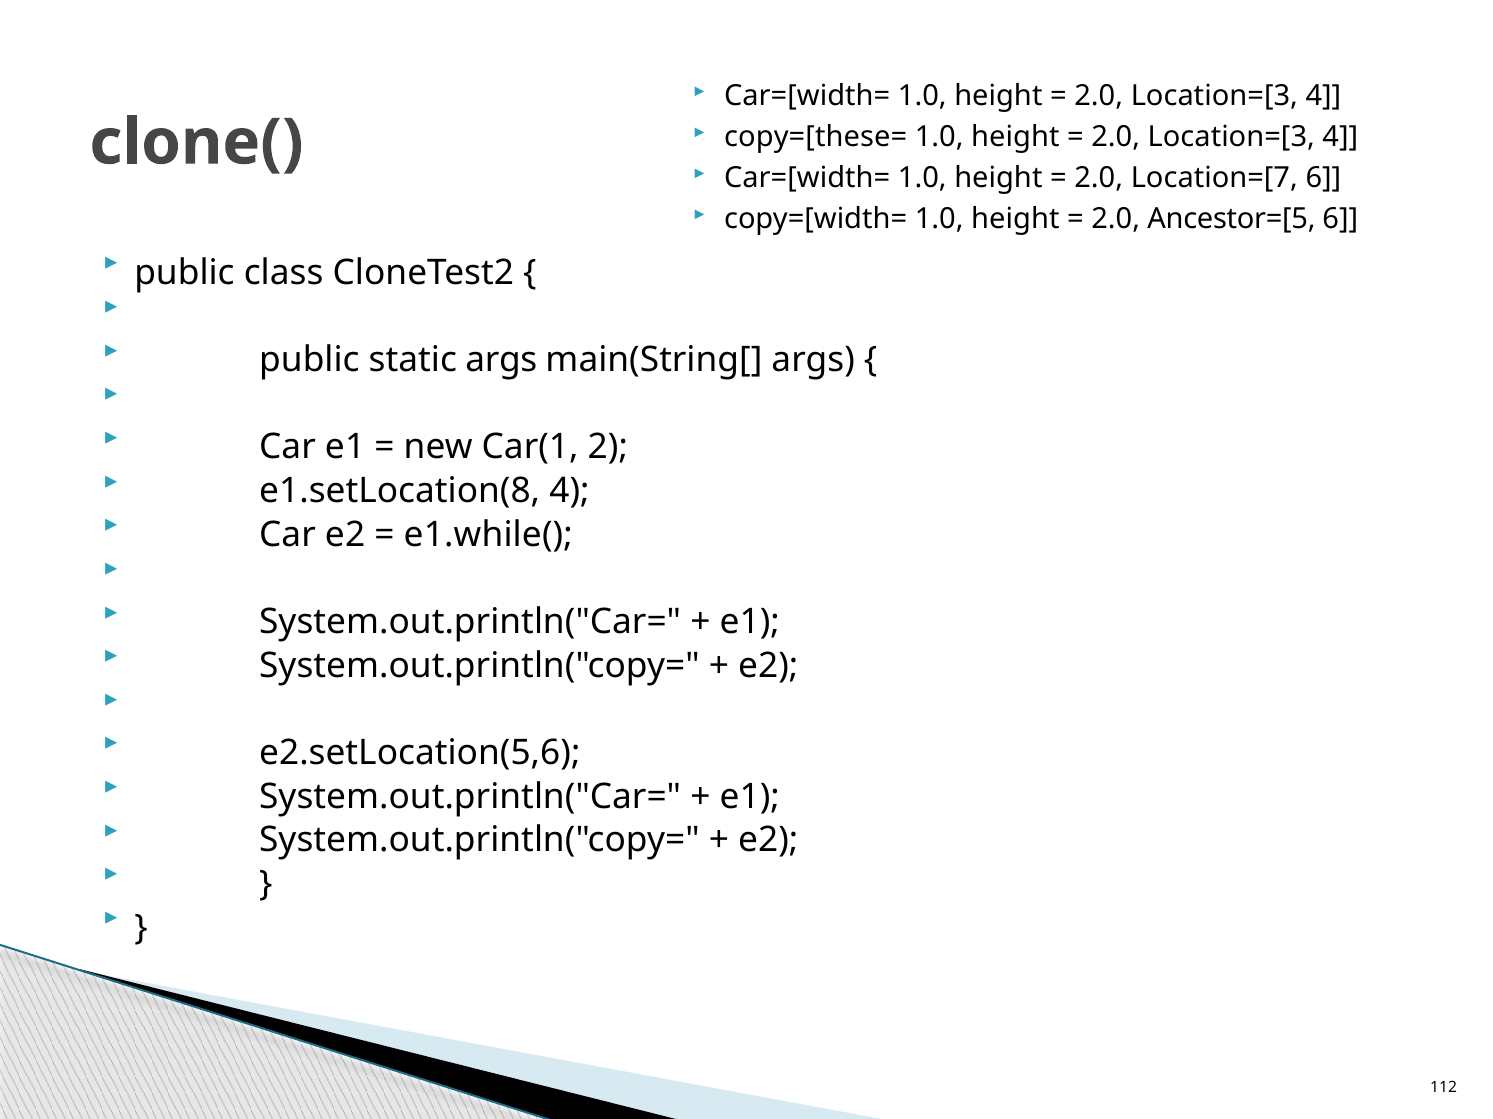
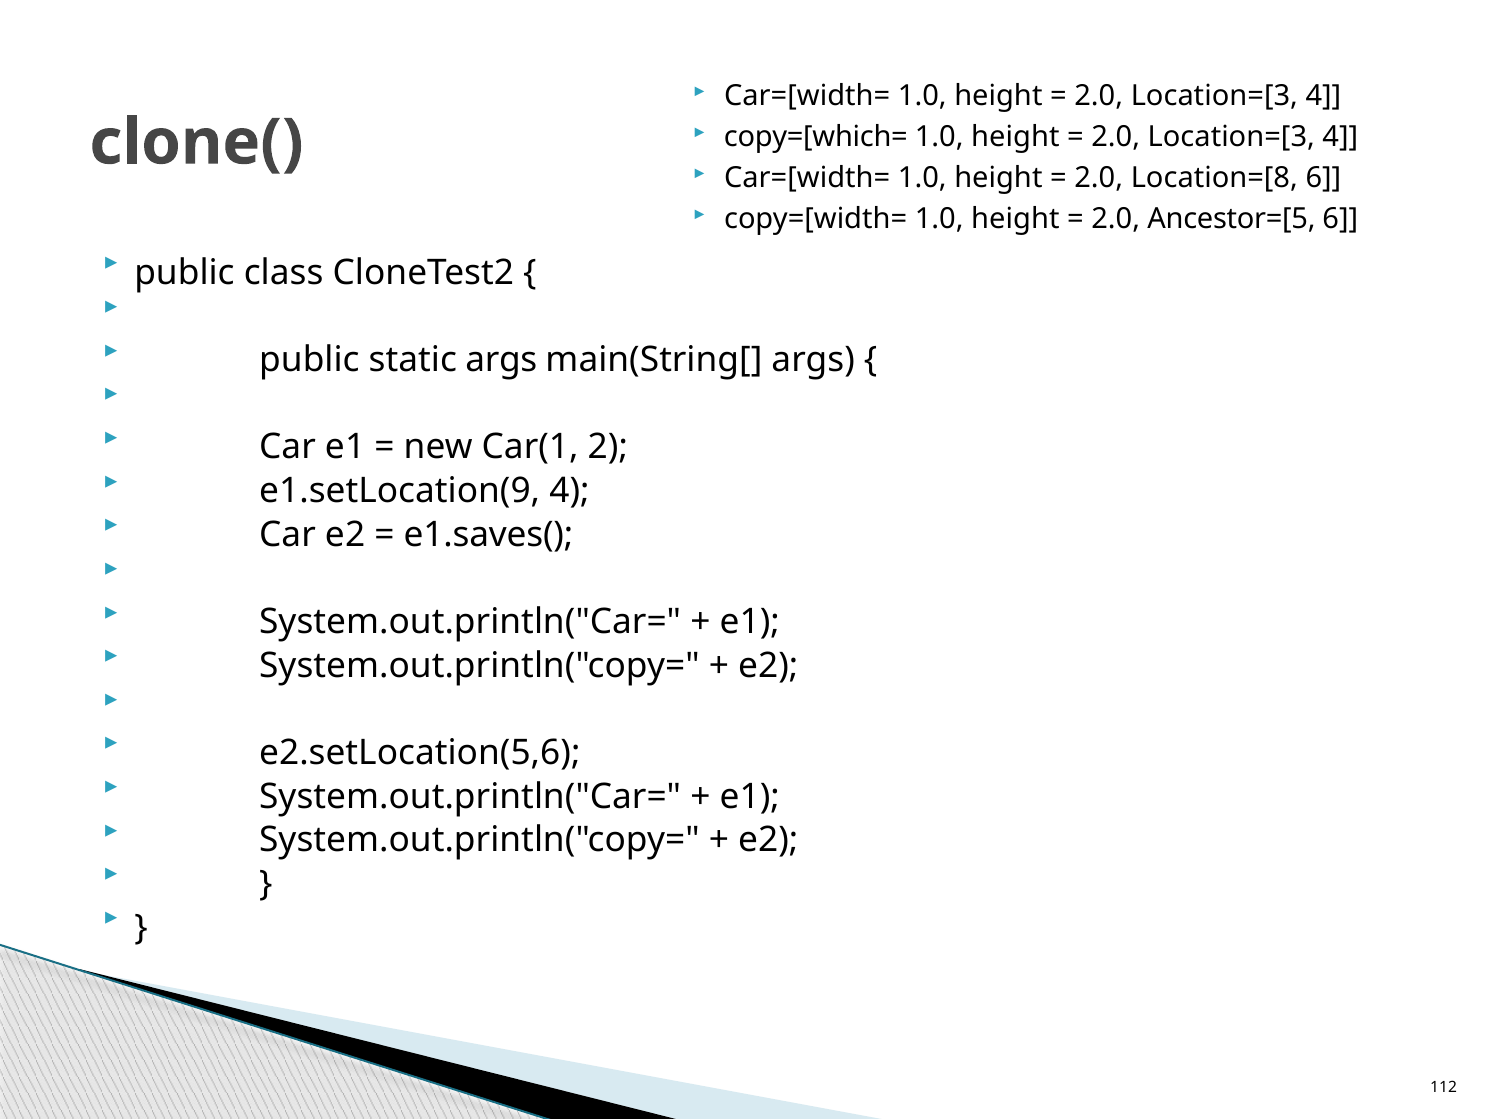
copy=[these=: copy=[these= -> copy=[which=
Location=[7: Location=[7 -> Location=[8
e1.setLocation(8: e1.setLocation(8 -> e1.setLocation(9
e1.while(: e1.while( -> e1.saves(
